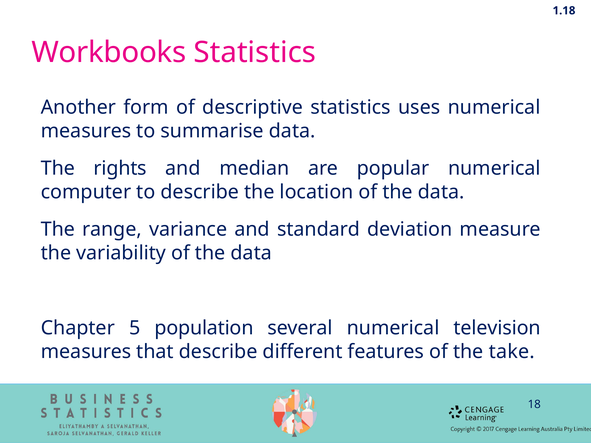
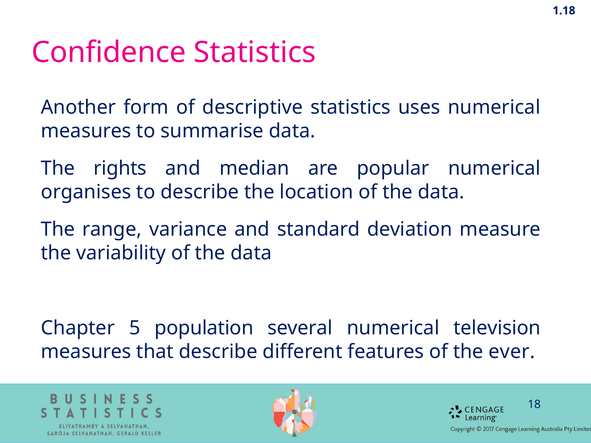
Workbooks: Workbooks -> Confidence
computer: computer -> organises
take: take -> ever
